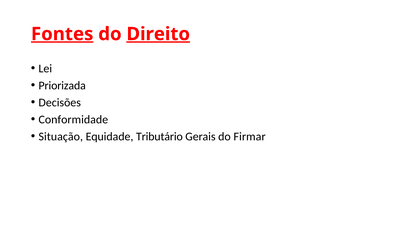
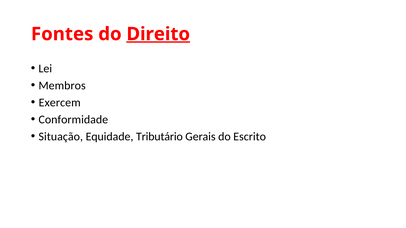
Fontes underline: present -> none
Priorizada: Priorizada -> Membros
Decisões: Decisões -> Exercem
Firmar: Firmar -> Escrito
